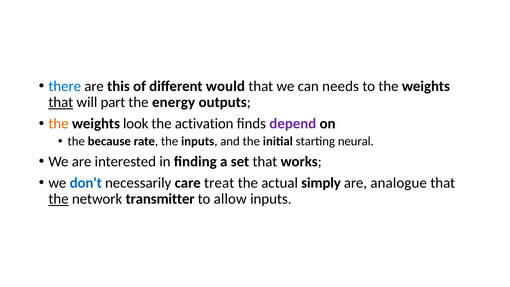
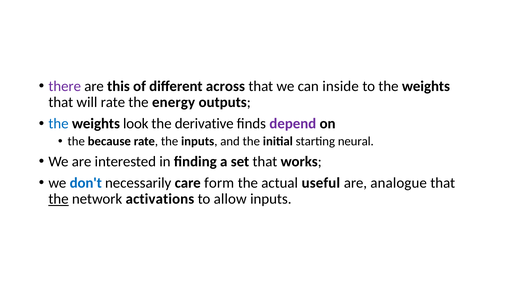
there colour: blue -> purple
would: would -> across
needs: needs -> inside
that at (61, 102) underline: present -> none
will part: part -> rate
the at (59, 124) colour: orange -> blue
activation: activation -> derivative
treat: treat -> form
simply: simply -> useful
transmitter: transmitter -> activations
